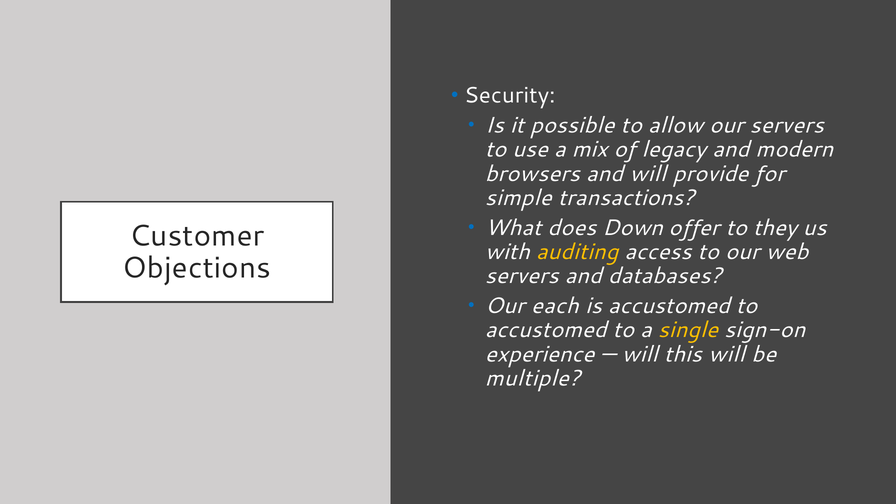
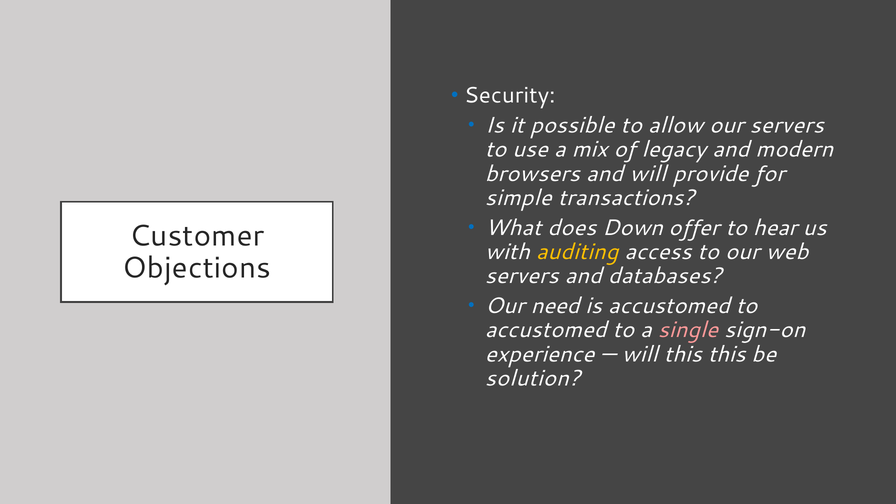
they: they -> hear
each: each -> need
single colour: yellow -> pink
this will: will -> this
multiple: multiple -> solution
